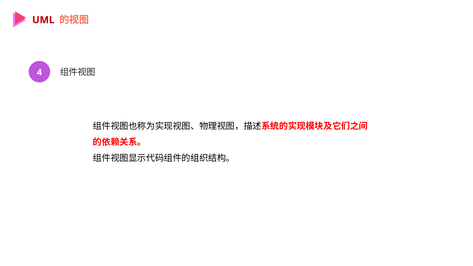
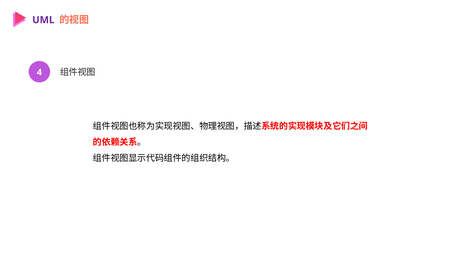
UML colour: red -> purple
